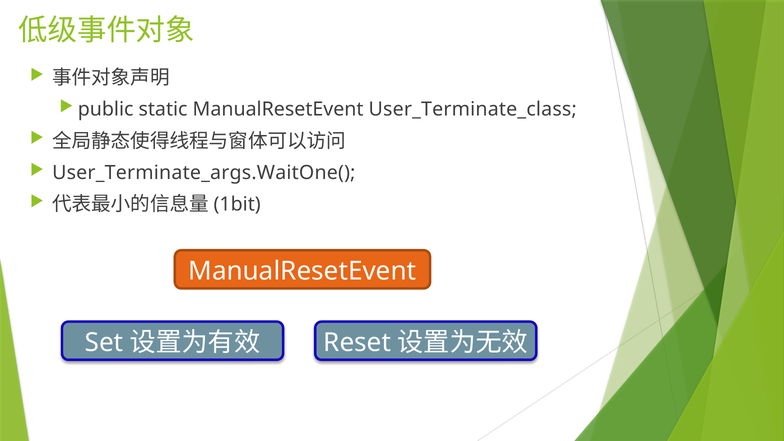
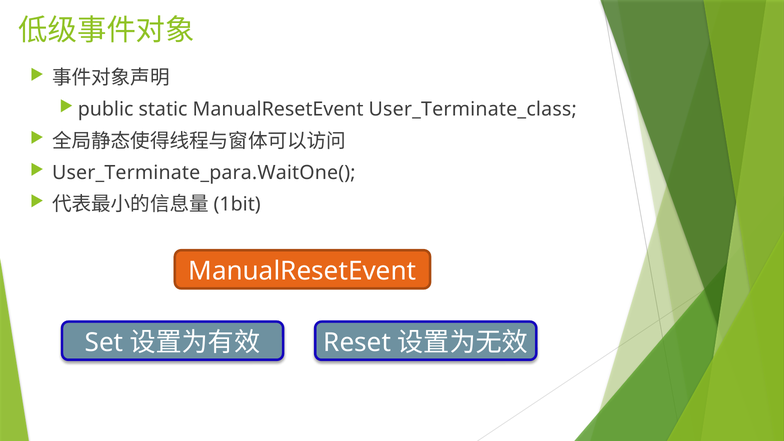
User_Terminate_args.WaitOne(: User_Terminate_args.WaitOne( -> User_Terminate_para.WaitOne(
